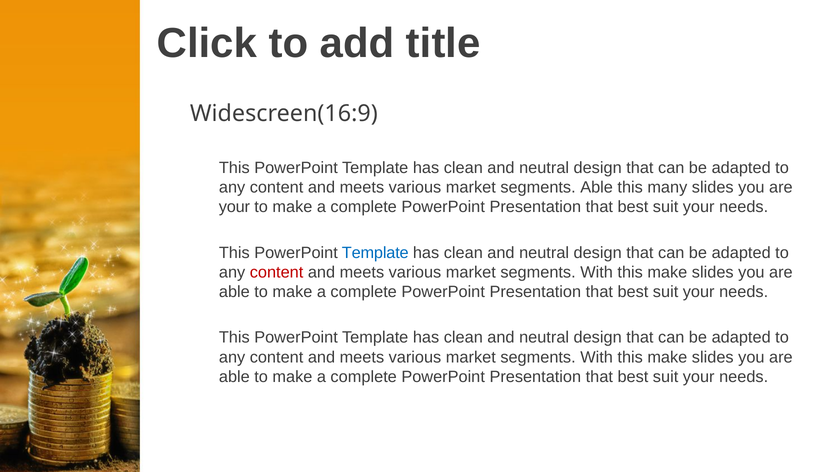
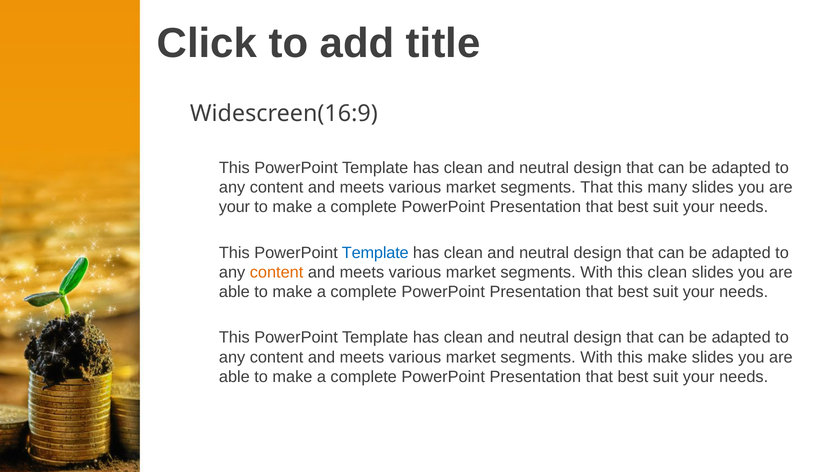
segments Able: Able -> That
content at (277, 272) colour: red -> orange
make at (667, 272): make -> clean
